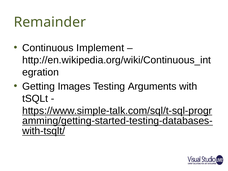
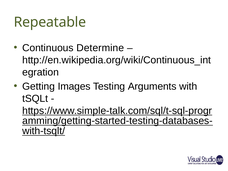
Remainder: Remainder -> Repeatable
Implement: Implement -> Determine
